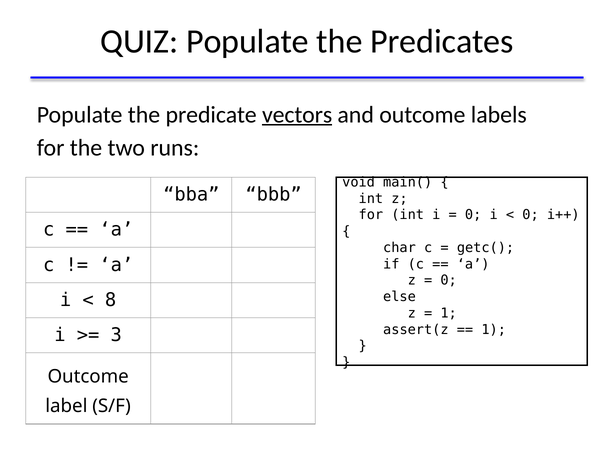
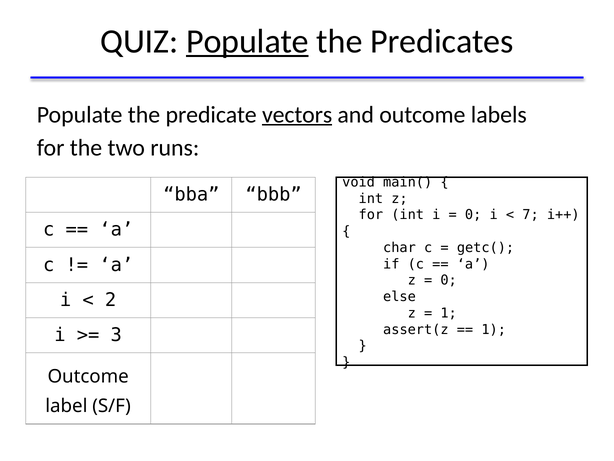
Populate at (248, 41) underline: none -> present
0 at (531, 215): 0 -> 7
8: 8 -> 2
